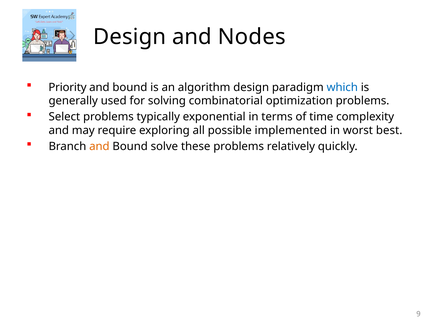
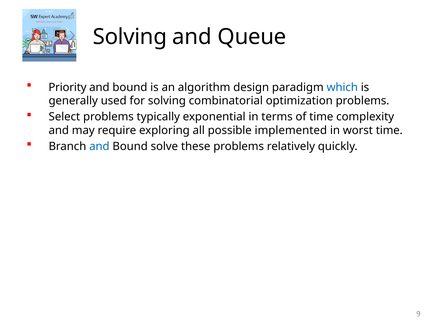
Design at (130, 37): Design -> Solving
Nodes: Nodes -> Queue
worst best: best -> time
and at (99, 146) colour: orange -> blue
